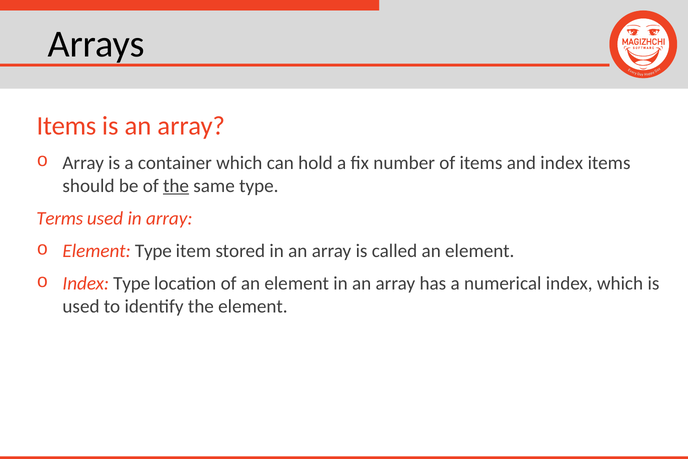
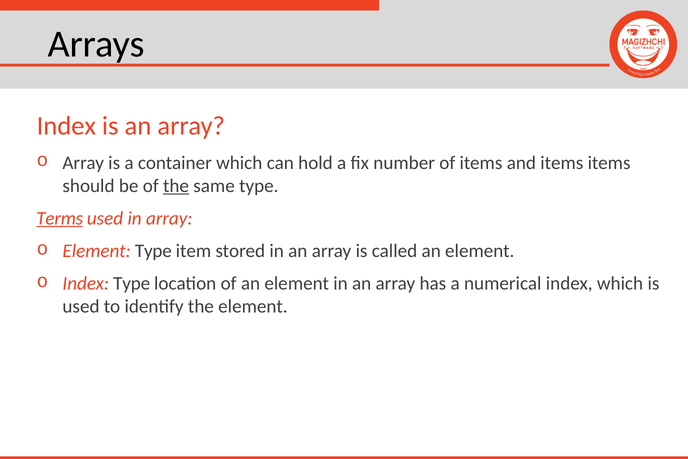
Items at (66, 126): Items -> Index
and index: index -> items
Terms underline: none -> present
